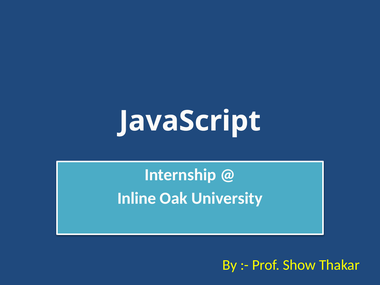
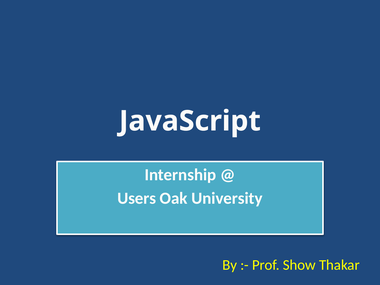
Inline: Inline -> Users
